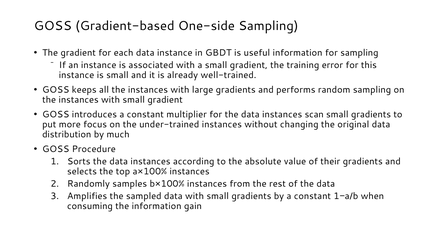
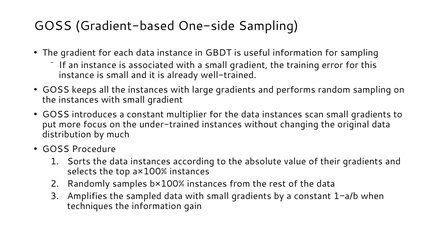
consuming: consuming -> techniques
